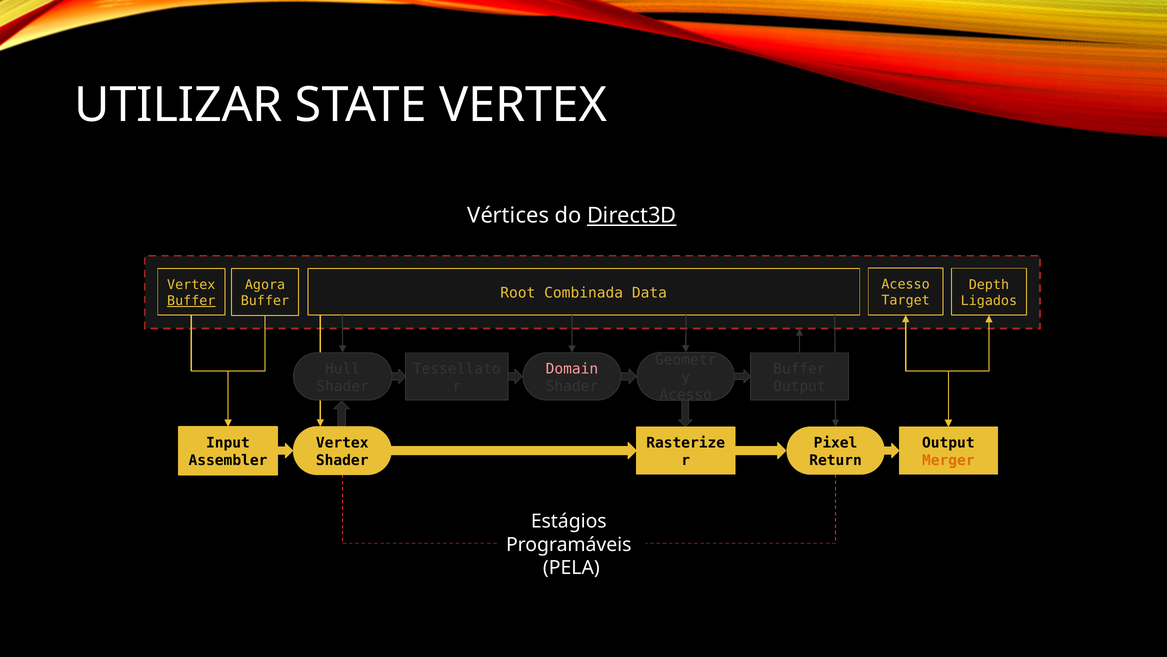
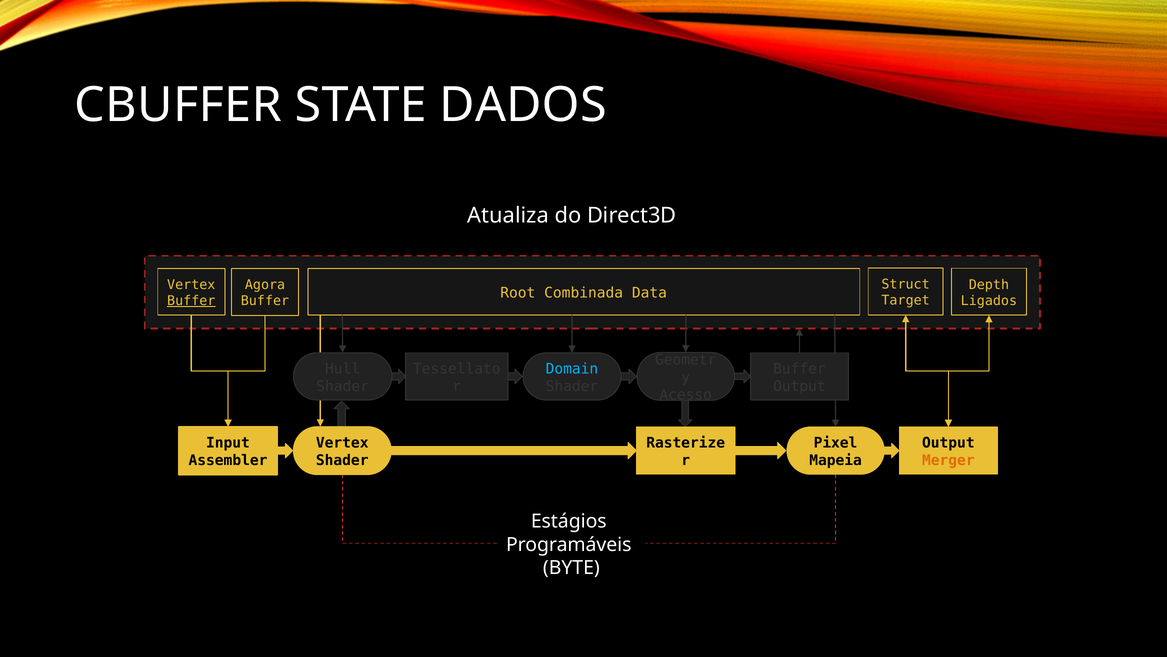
UTILIZAR: UTILIZAR -> CBUFFER
STATE VERTEX: VERTEX -> DADOS
Vértices: Vértices -> Atualiza
Direct3D underline: present -> none
Acesso at (906, 284): Acesso -> Struct
Domain colour: pink -> light blue
Return: Return -> Mapeia
PELA: PELA -> BYTE
